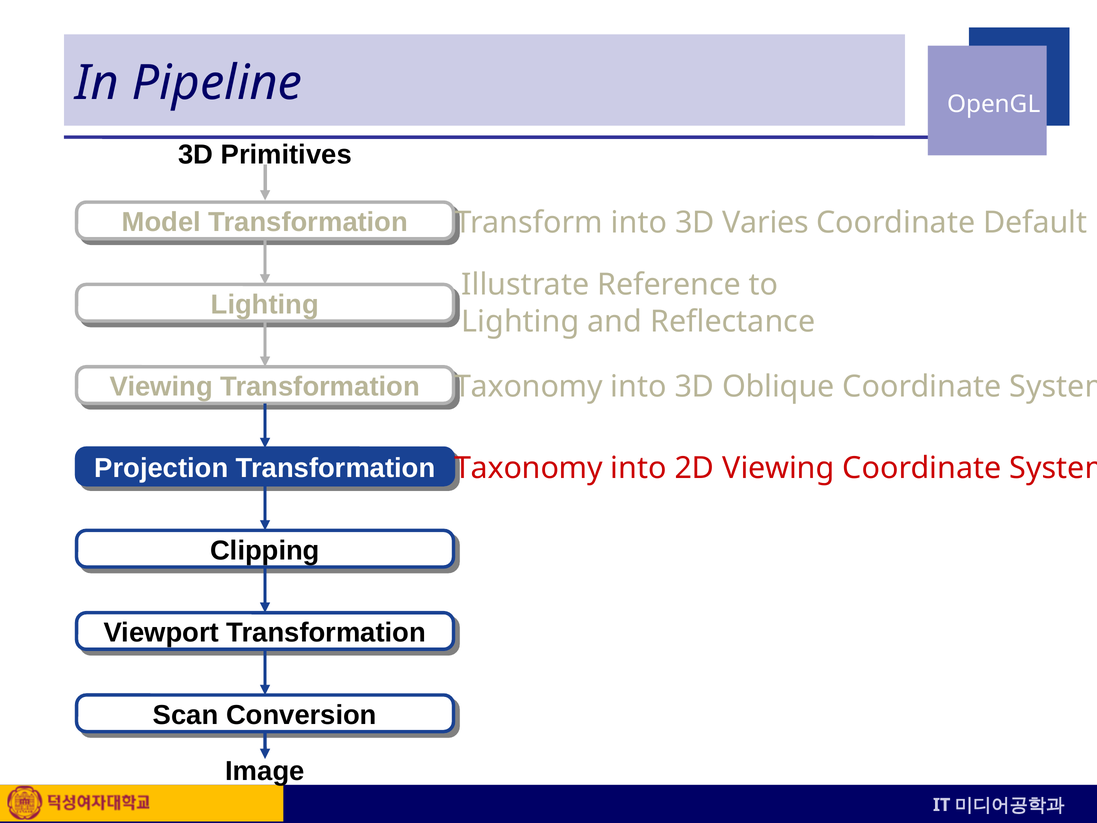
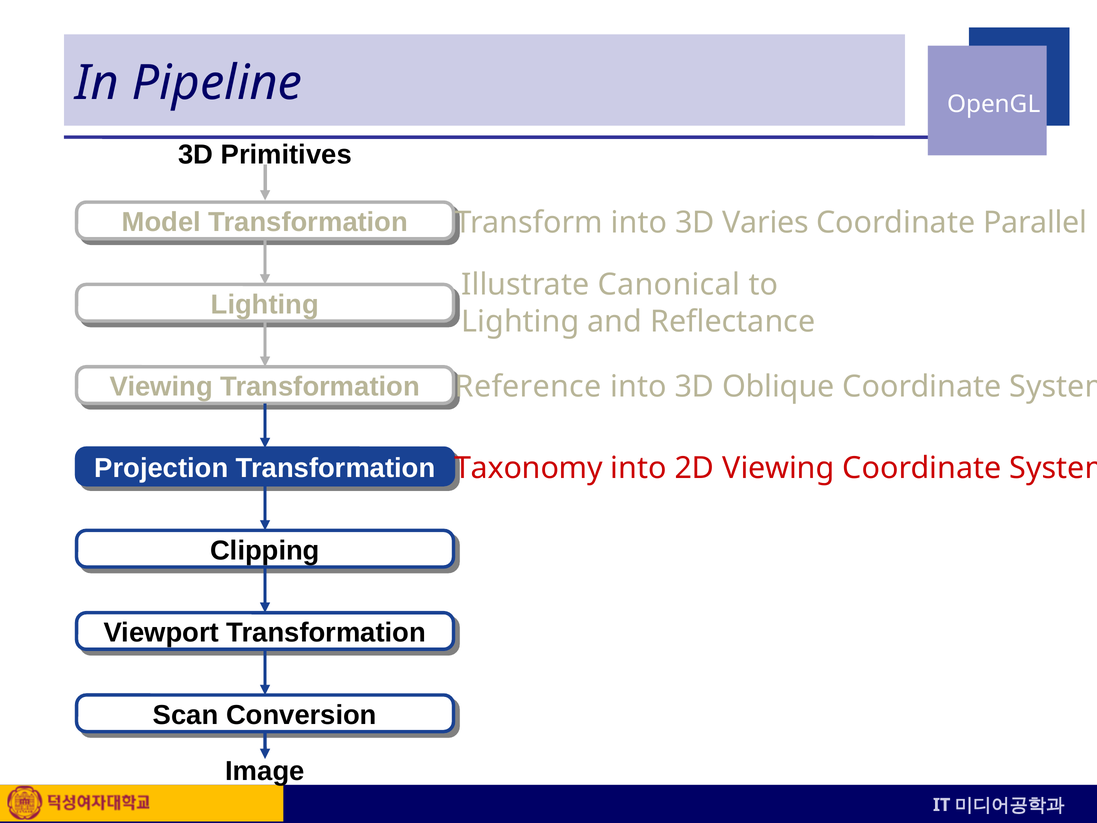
Default: Default -> Parallel
Reference: Reference -> Canonical
Taxonomy at (528, 386): Taxonomy -> Reference
